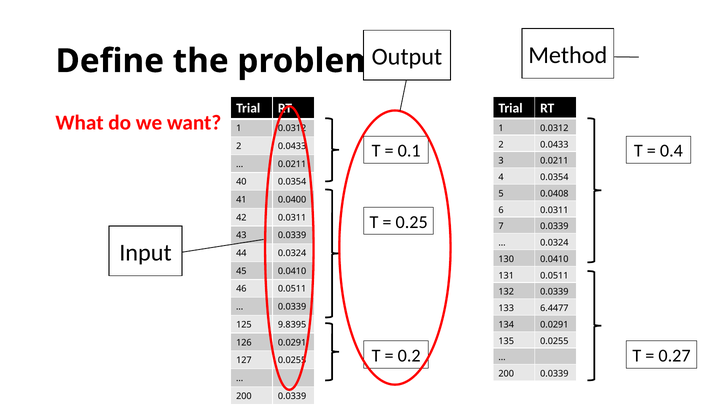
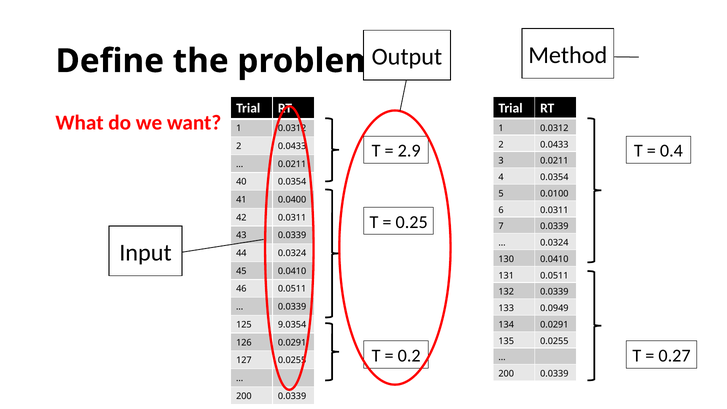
0.1: 0.1 -> 2.9
0.0408: 0.0408 -> 0.0100
6.4477: 6.4477 -> 0.0949
9.8395: 9.8395 -> 9.0354
